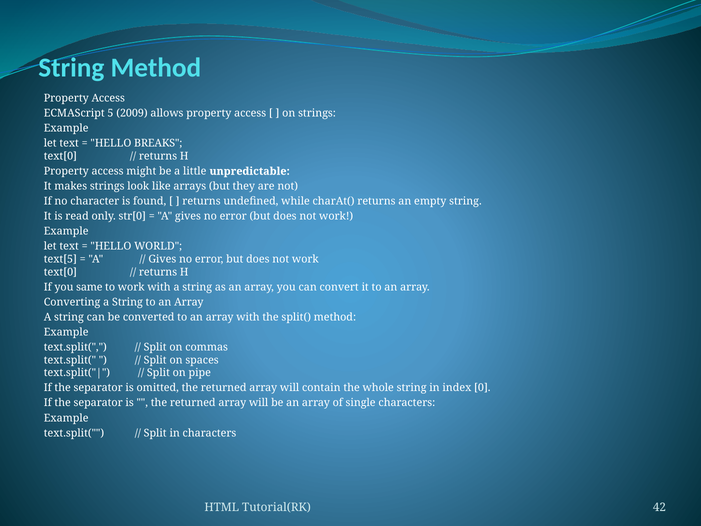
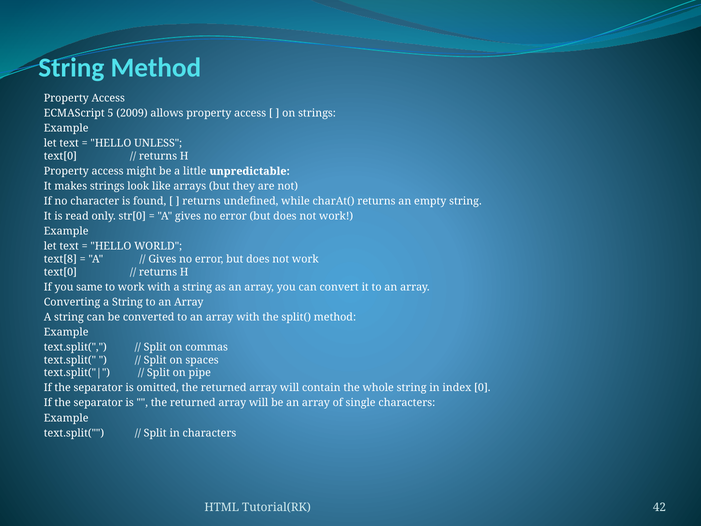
BREAKS: BREAKS -> UNLESS
text[5: text[5 -> text[8
